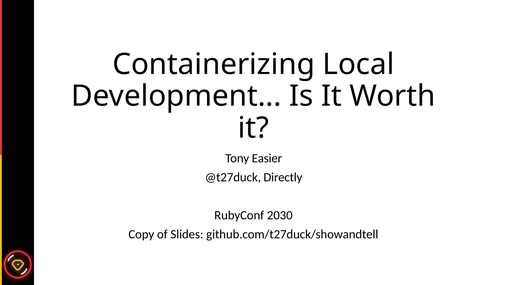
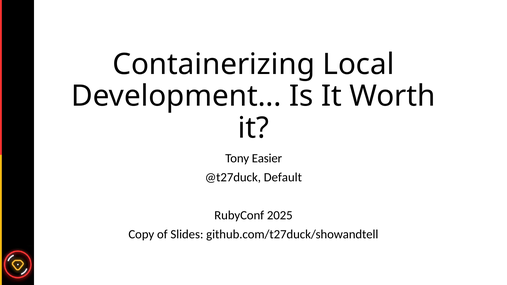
Directly: Directly -> Default
2030: 2030 -> 2025
